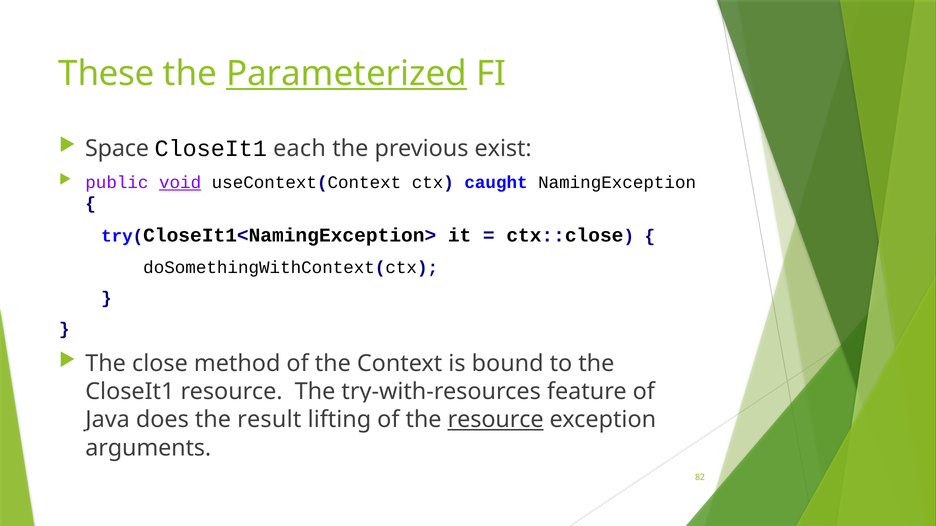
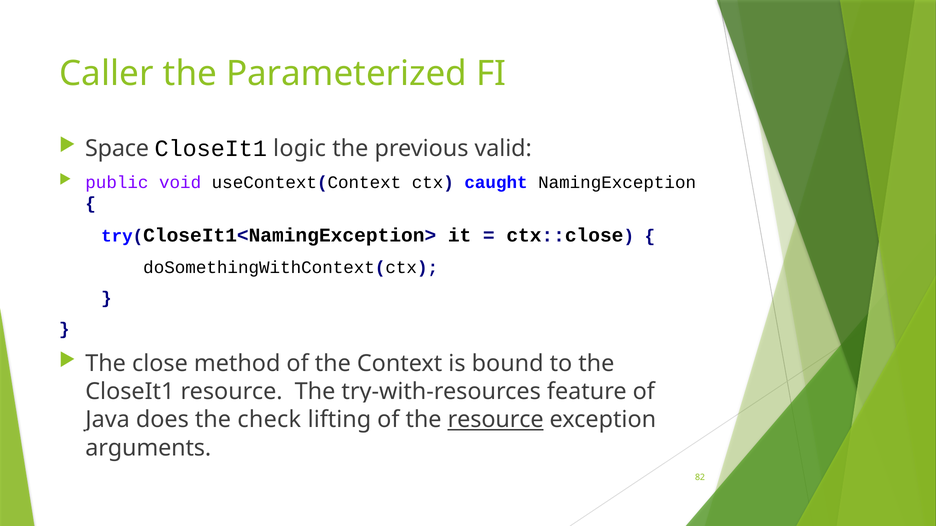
These: These -> Caller
Parameterized underline: present -> none
each: each -> logic
exist: exist -> valid
void underline: present -> none
result: result -> check
